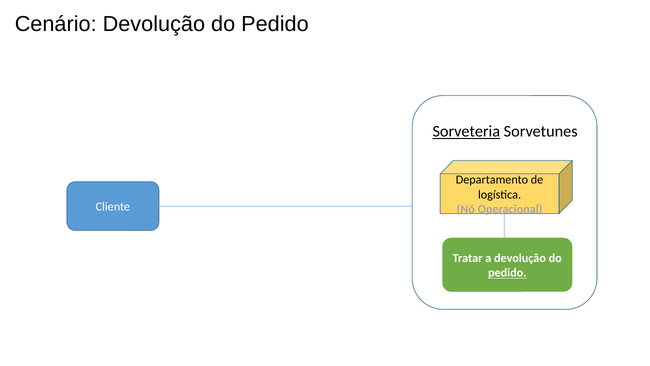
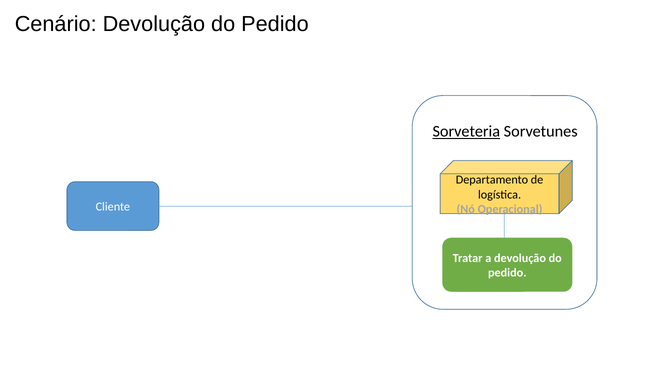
pedido at (507, 273) underline: present -> none
